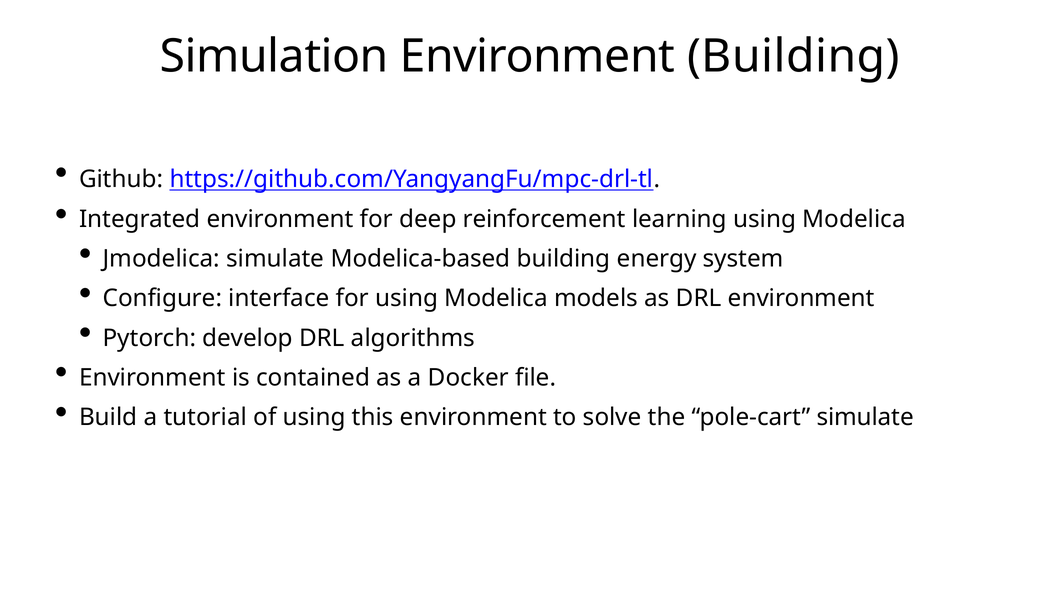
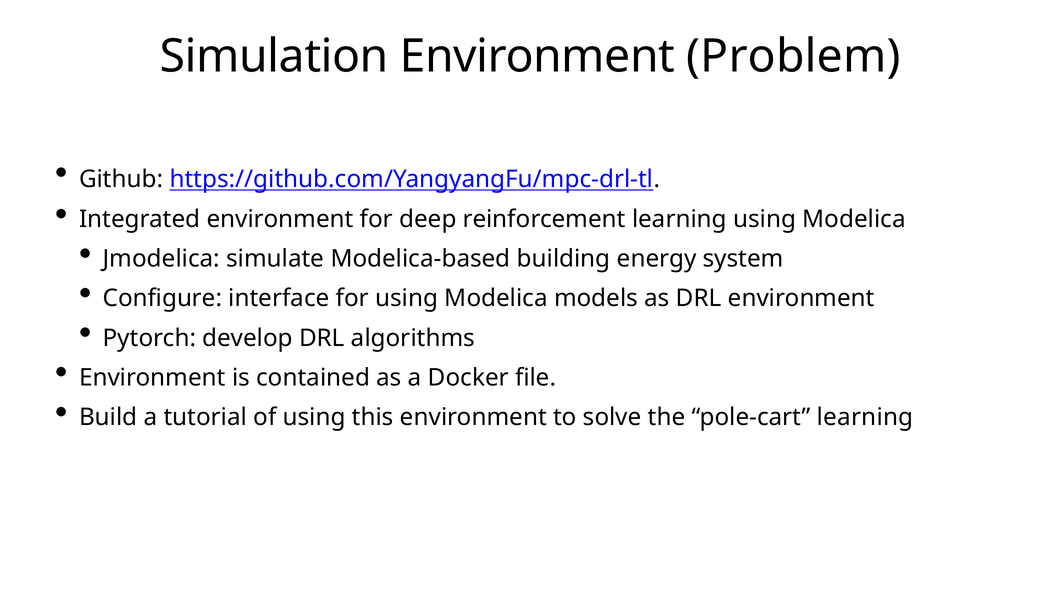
Environment Building: Building -> Problem
pole-cart simulate: simulate -> learning
